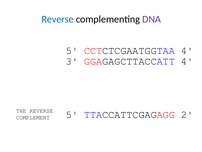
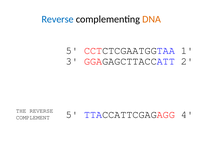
DNA colour: purple -> orange
CCTCTCGAATGGTAA 4: 4 -> 1
GGAGAGCTTACCATT 4: 4 -> 2
2: 2 -> 4
